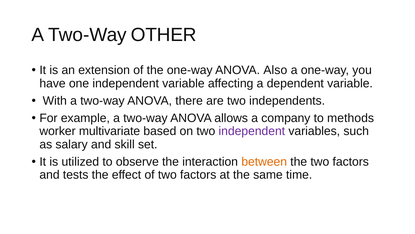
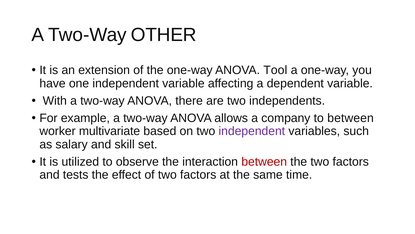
Also: Also -> Tool
to methods: methods -> between
between at (264, 161) colour: orange -> red
